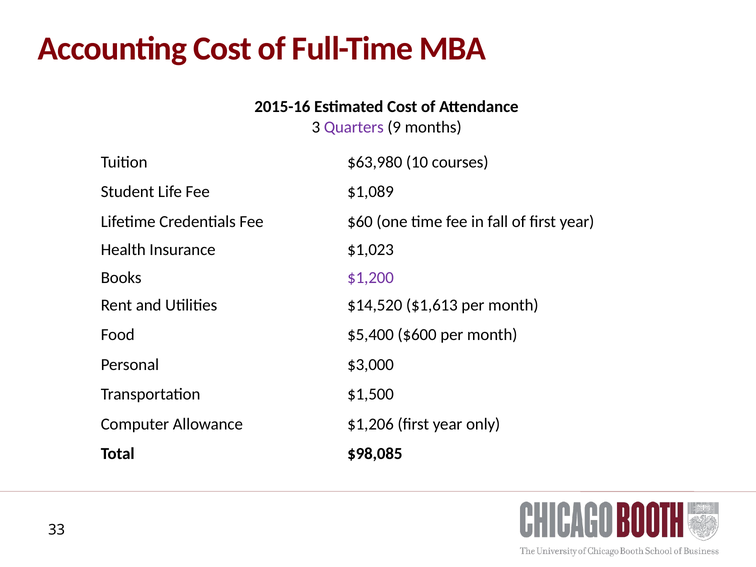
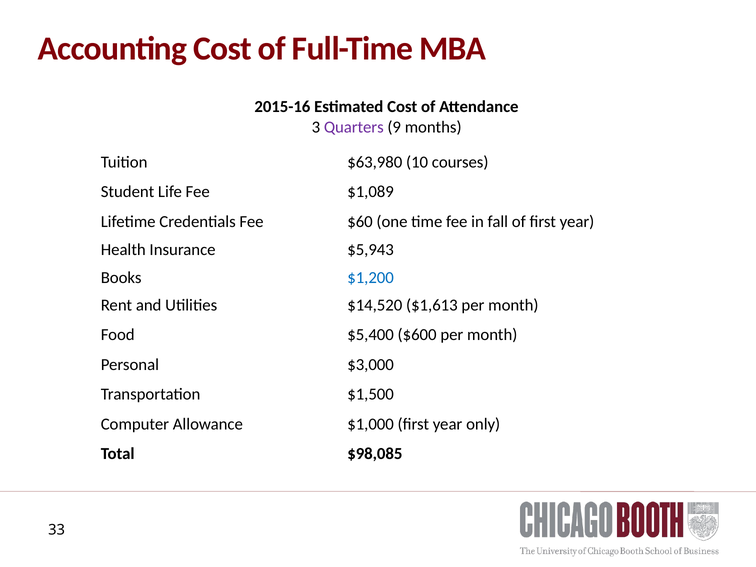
$1,023: $1,023 -> $5,943
$1,200 colour: purple -> blue
$1,206: $1,206 -> $1,000
